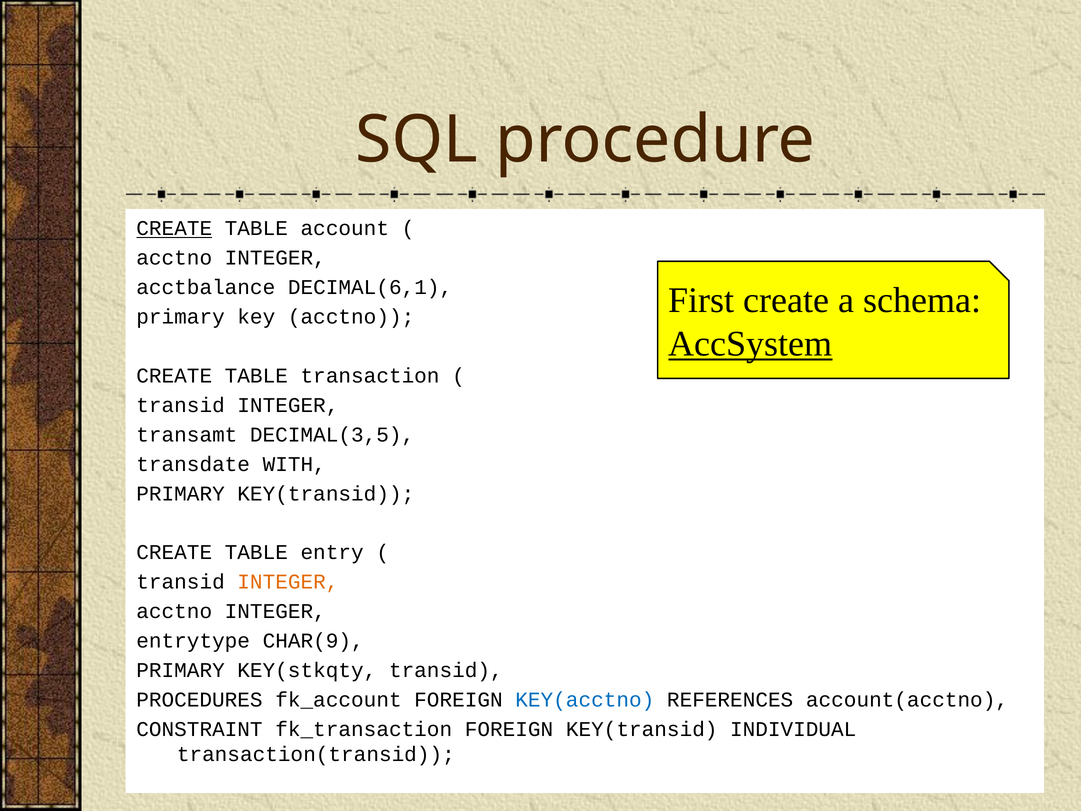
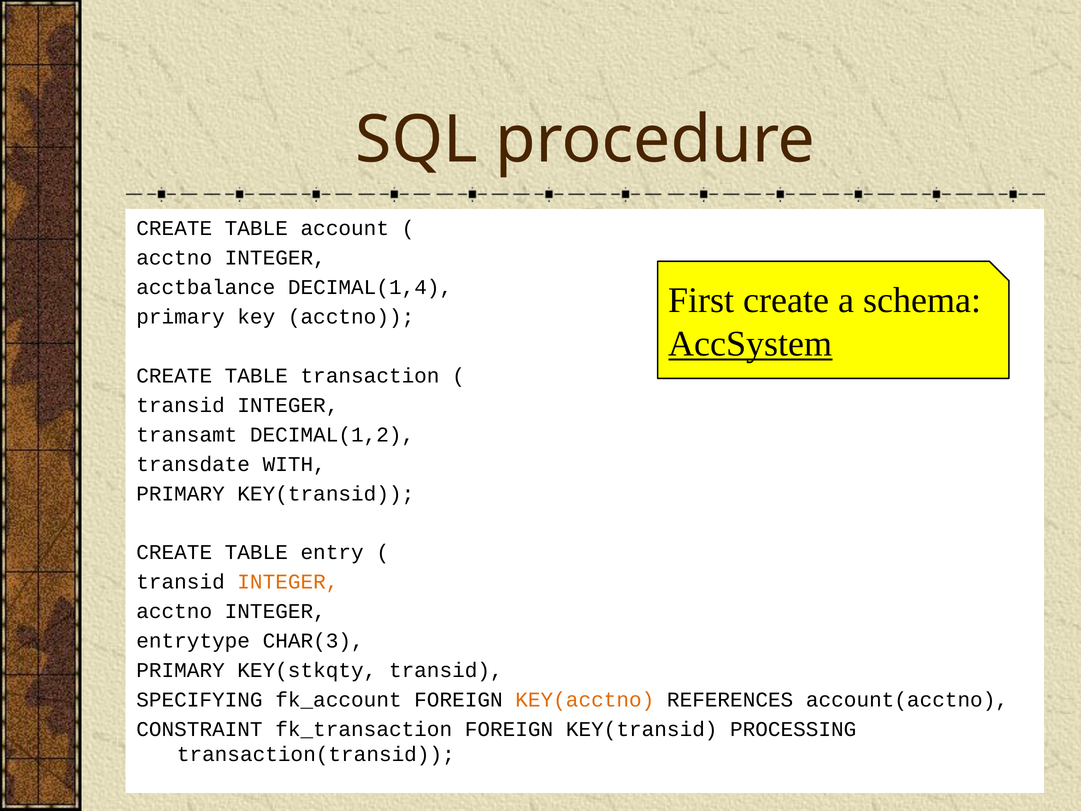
CREATE at (174, 228) underline: present -> none
DECIMAL(6,1: DECIMAL(6,1 -> DECIMAL(1,4
DECIMAL(3,5: DECIMAL(3,5 -> DECIMAL(1,2
CHAR(9: CHAR(9 -> CHAR(3
PROCEDURES: PROCEDURES -> SPECIFYING
KEY(acctno colour: blue -> orange
INDIVIDUAL: INDIVIDUAL -> PROCESSING
